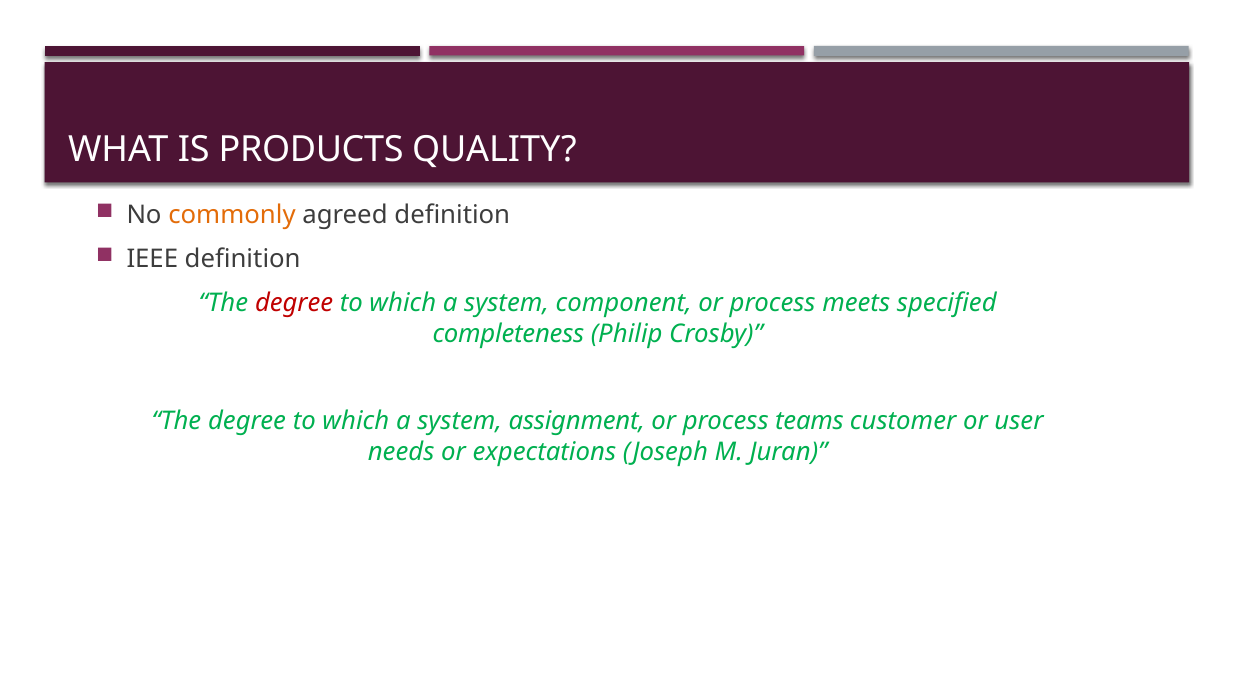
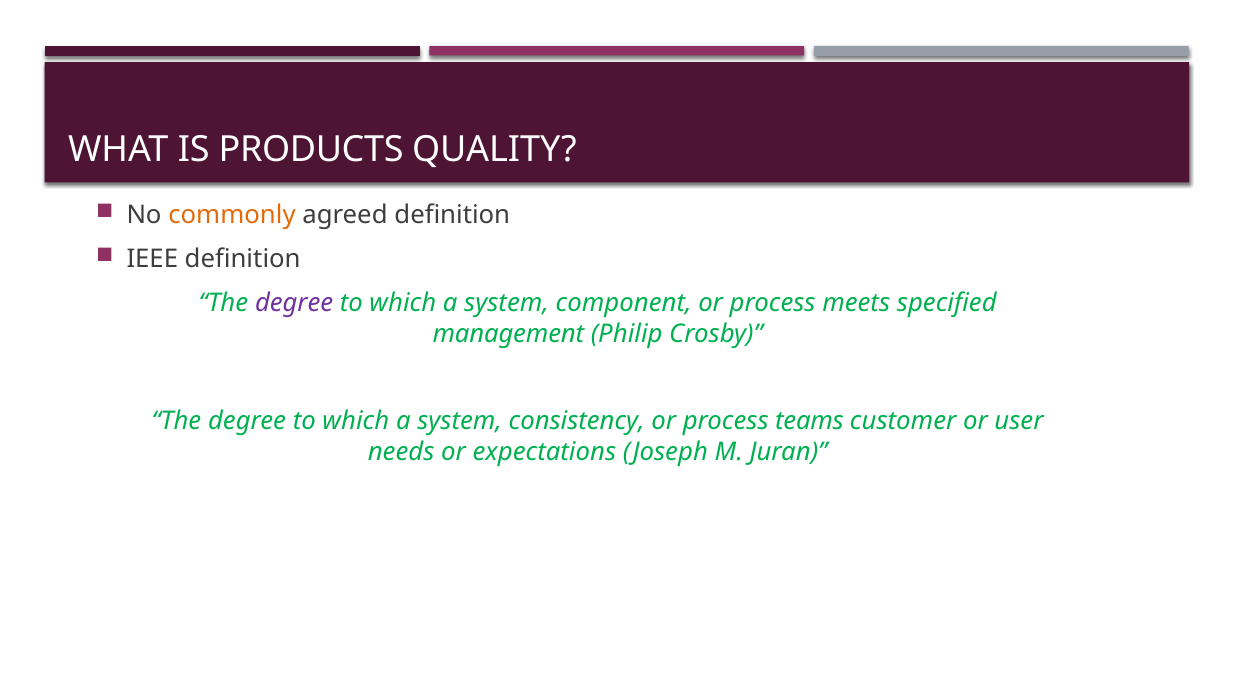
degree at (294, 303) colour: red -> purple
completeness: completeness -> management
assignment: assignment -> consistency
